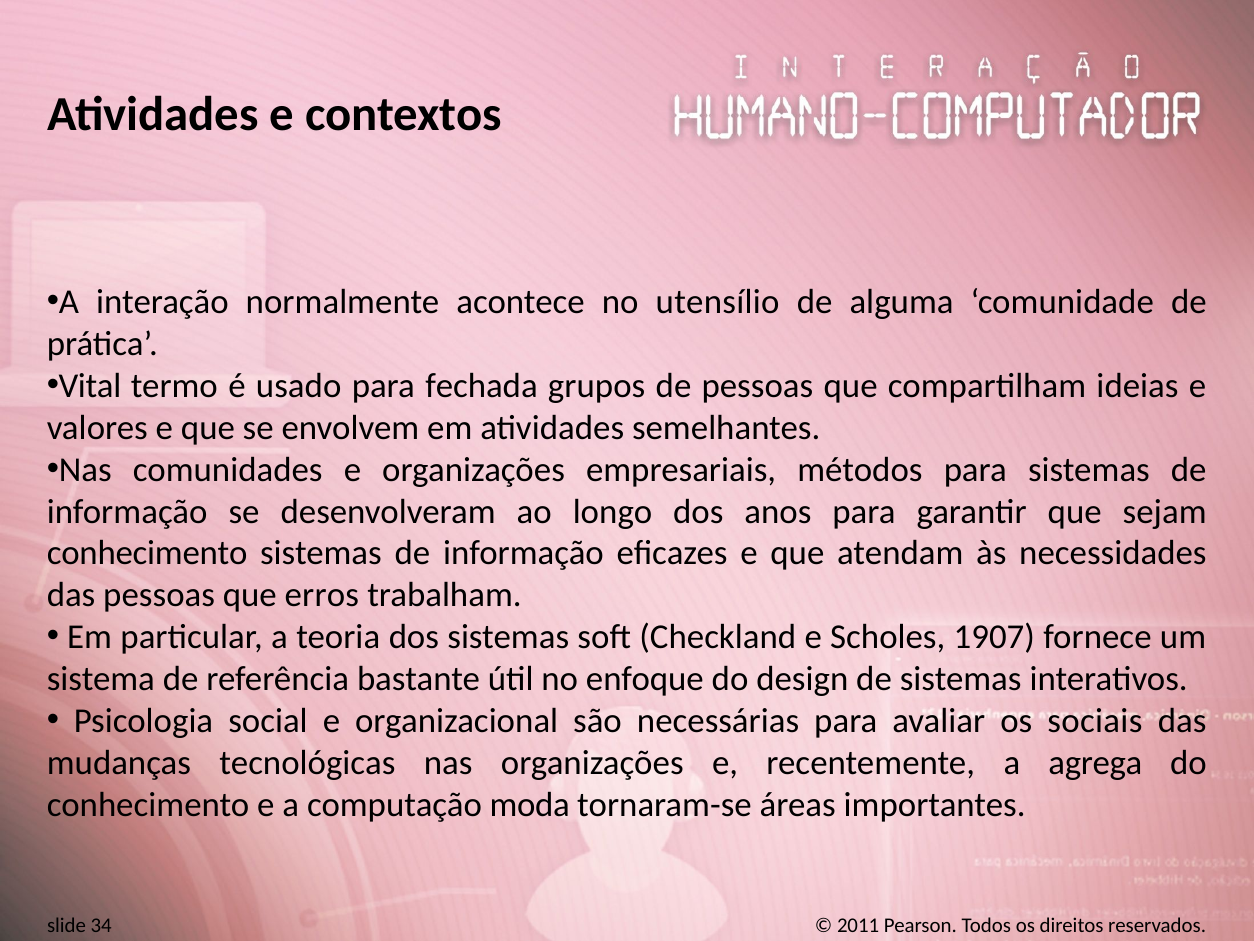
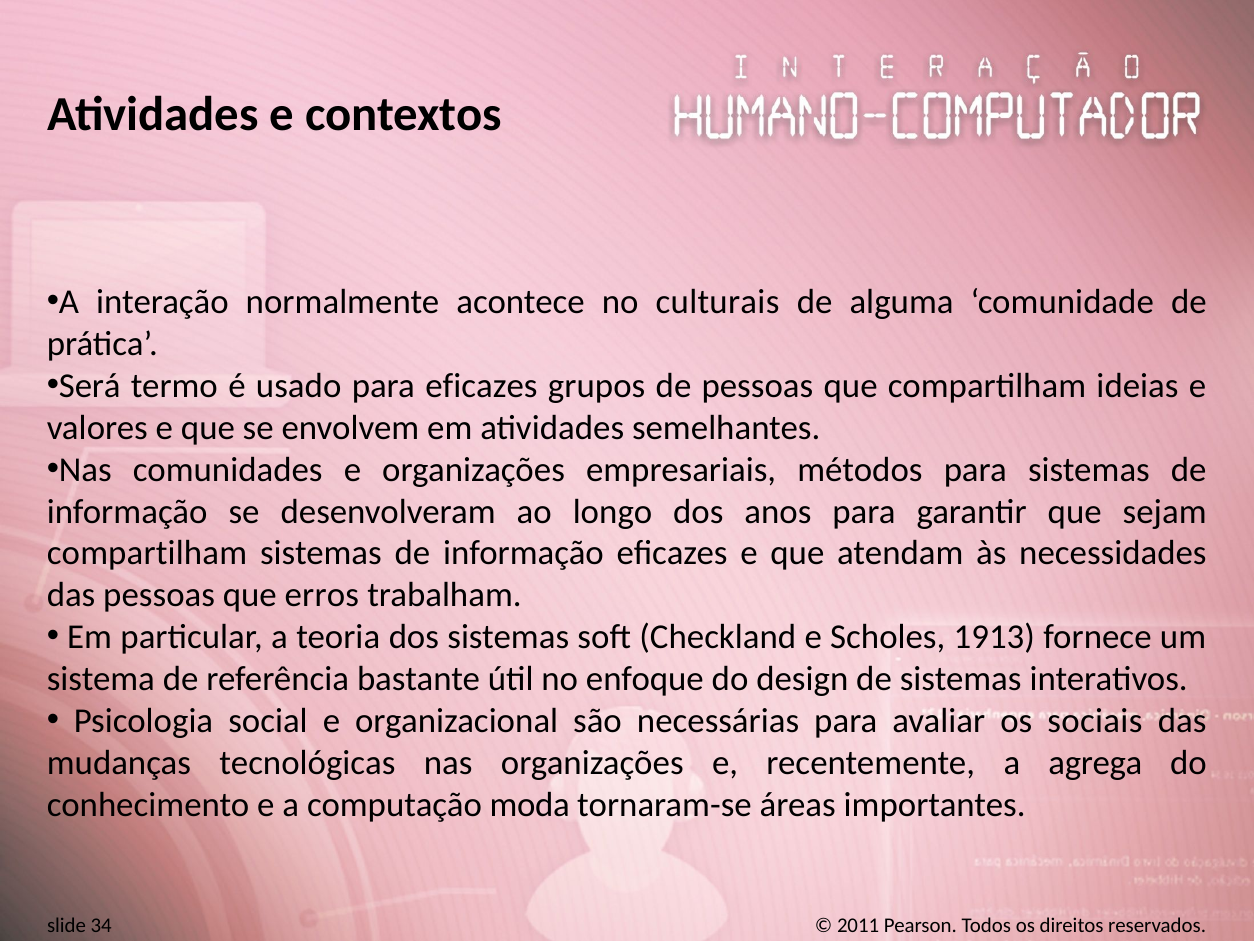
utensílio: utensílio -> culturais
Vital: Vital -> Será
para fechada: fechada -> eficazes
conhecimento at (147, 553): conhecimento -> compartilham
1907: 1907 -> 1913
